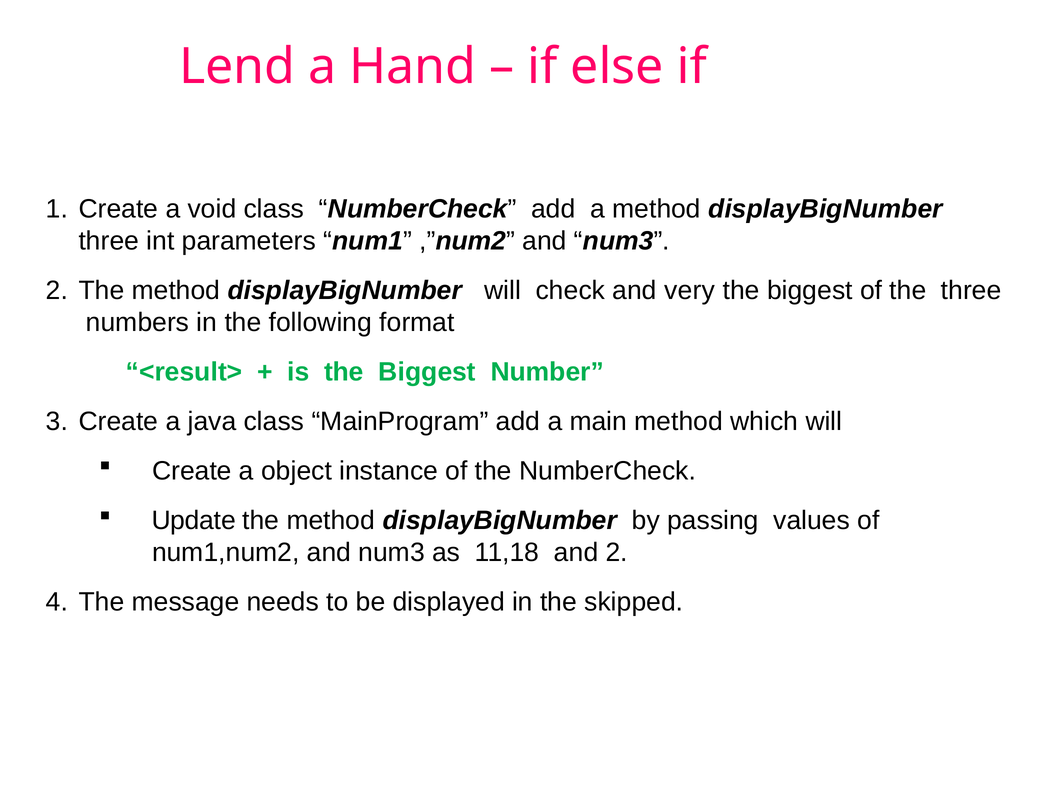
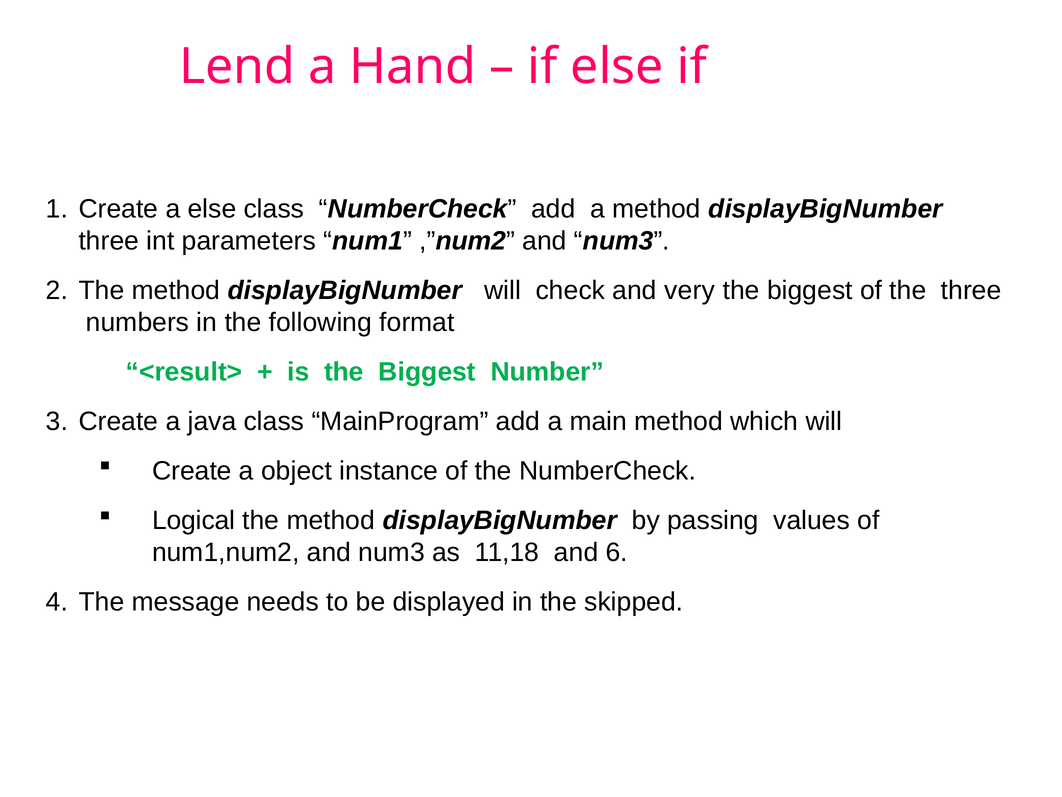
a void: void -> else
Update: Update -> Logical
and 2: 2 -> 6
